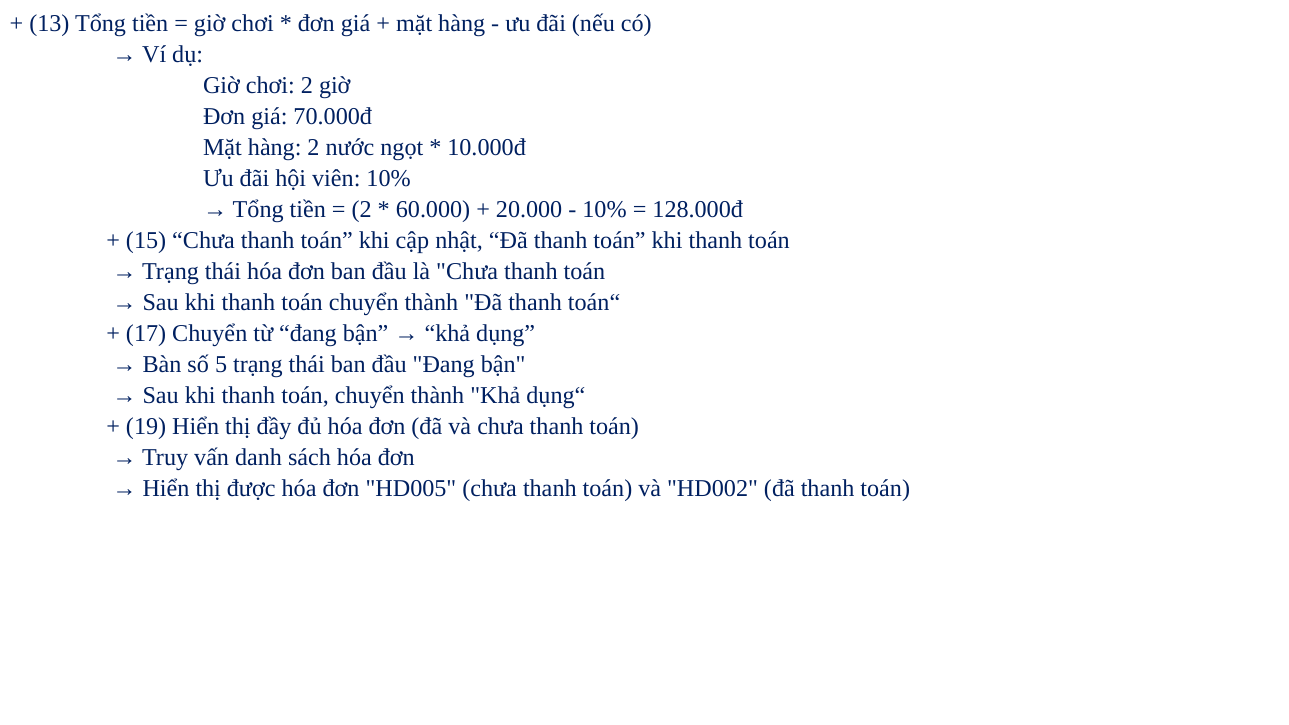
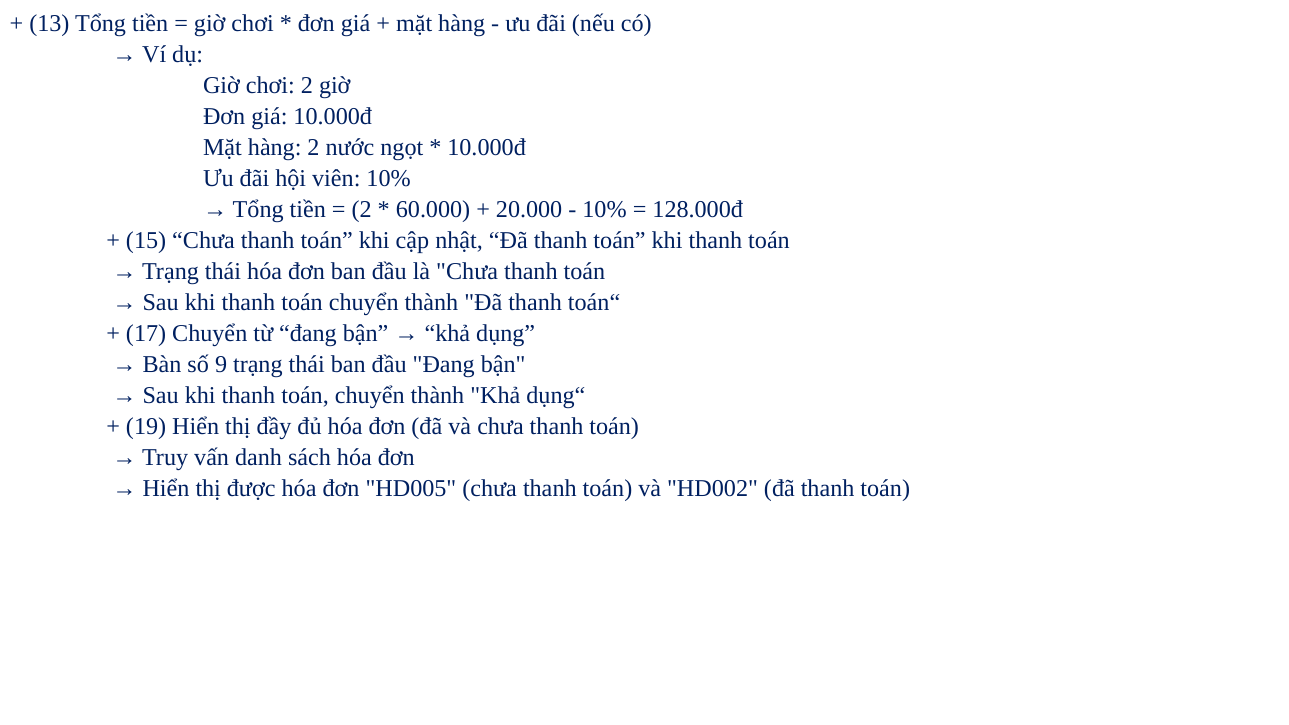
giá 70.000đ: 70.000đ -> 10.000đ
5: 5 -> 9
